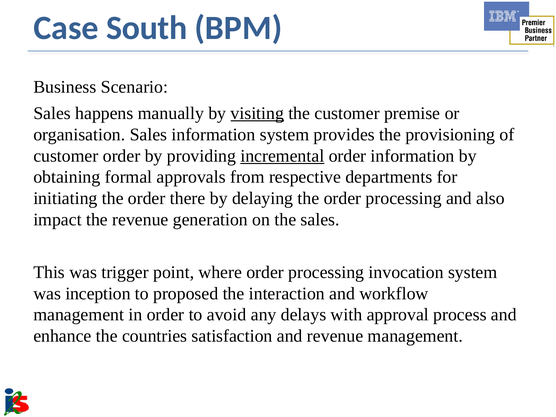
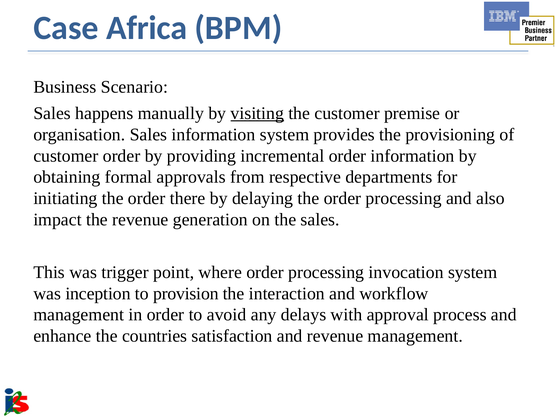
South: South -> Africa
incremental underline: present -> none
proposed: proposed -> provision
